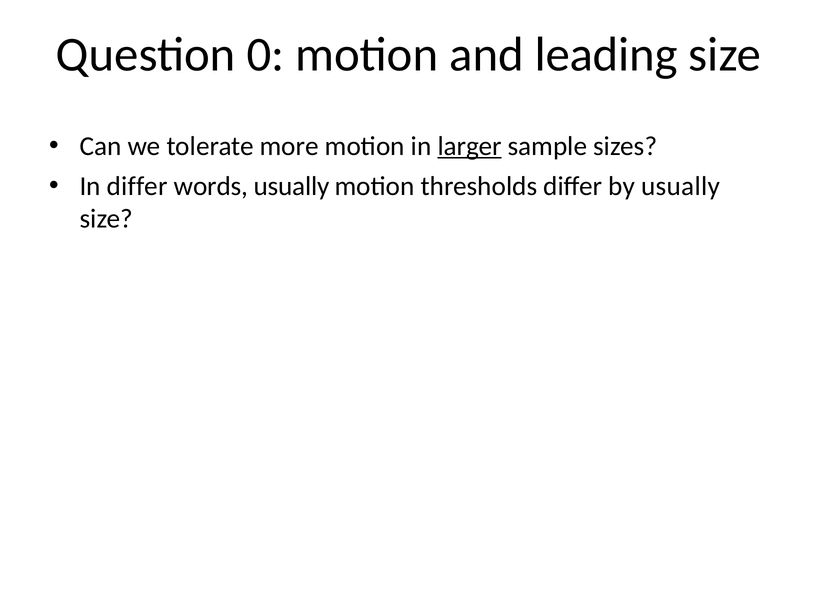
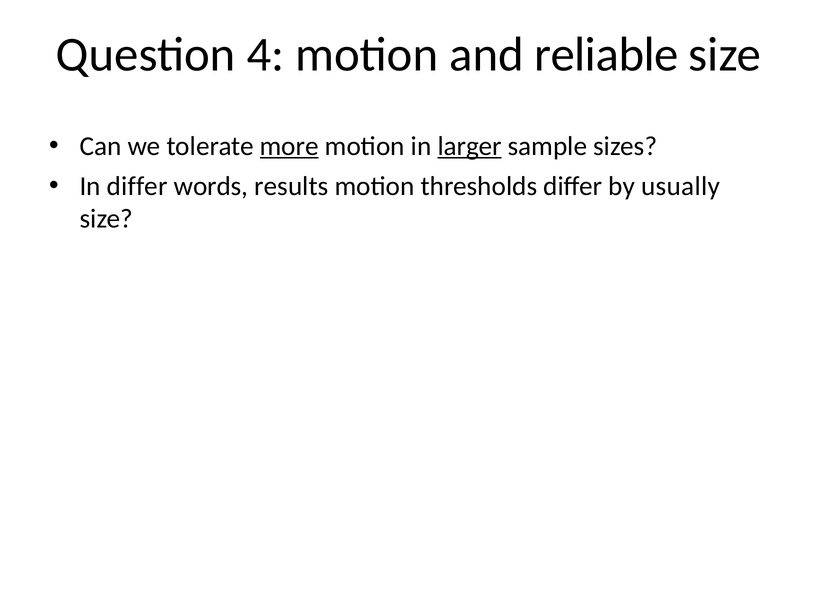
0: 0 -> 4
leading: leading -> reliable
more underline: none -> present
words usually: usually -> results
